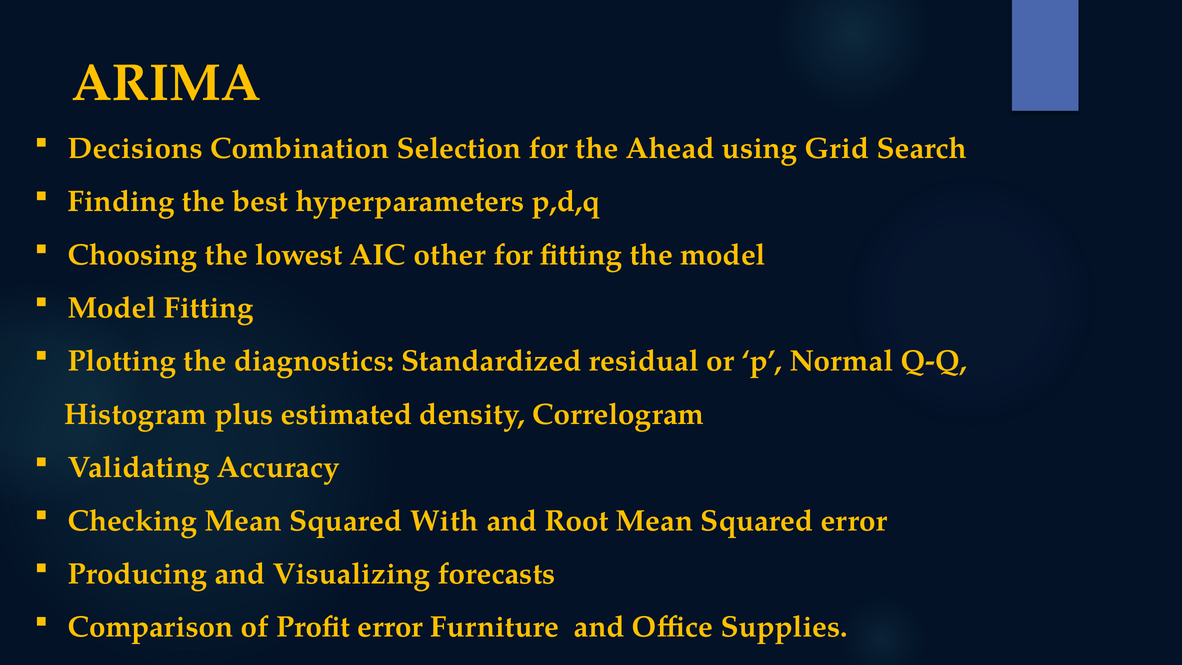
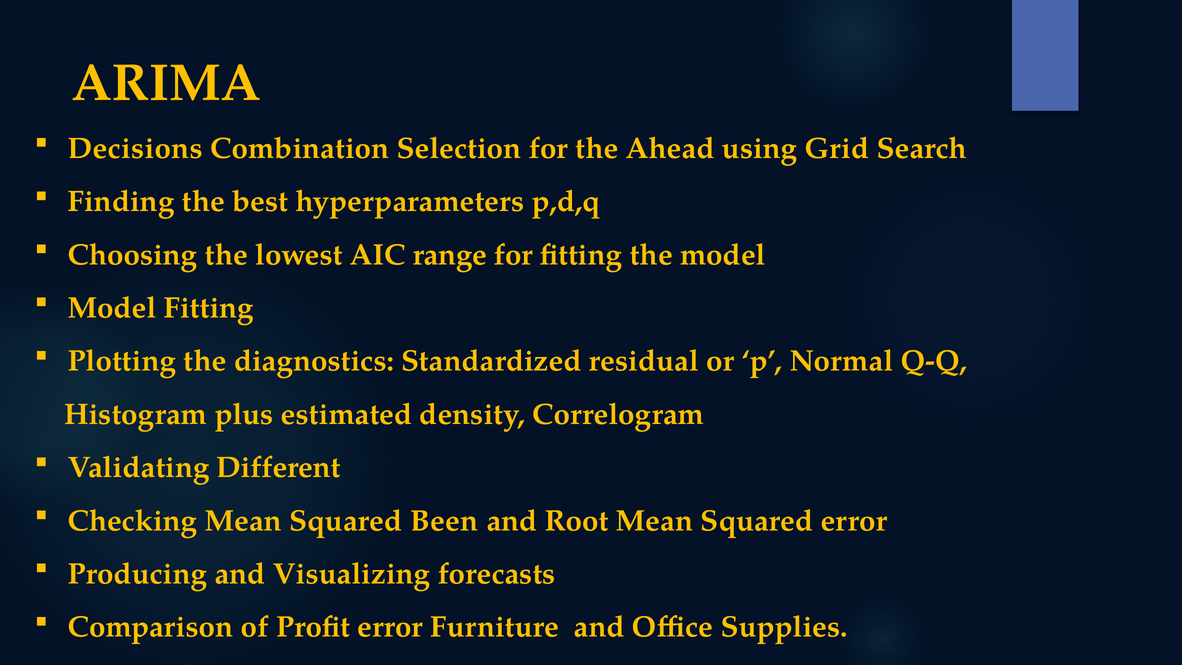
other: other -> range
Accuracy: Accuracy -> Different
With: With -> Been
